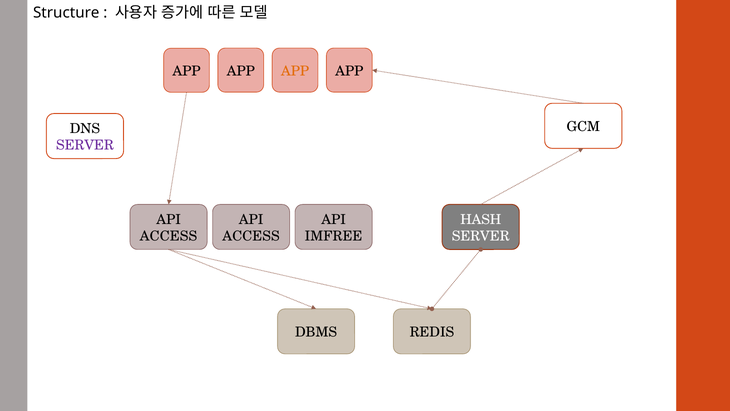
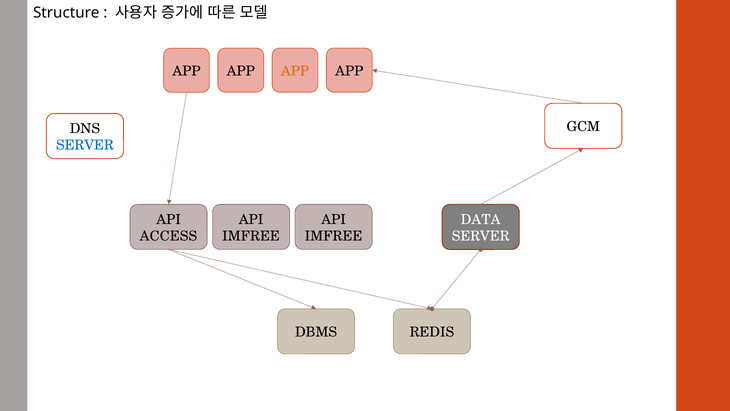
SERVER at (85, 145) colour: purple -> blue
HASH: HASH -> DATA
ACCESS at (251, 236): ACCESS -> IMFREE
